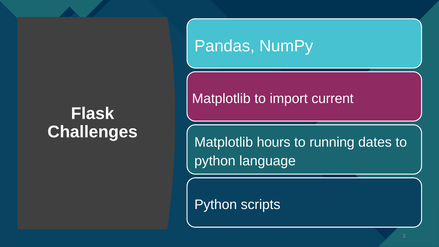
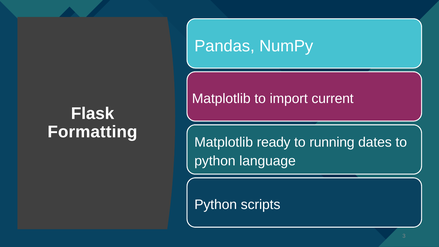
Challenges: Challenges -> Formatting
hours: hours -> ready
